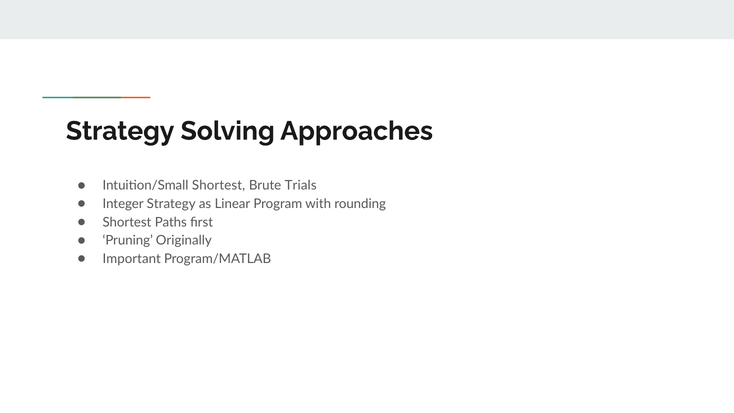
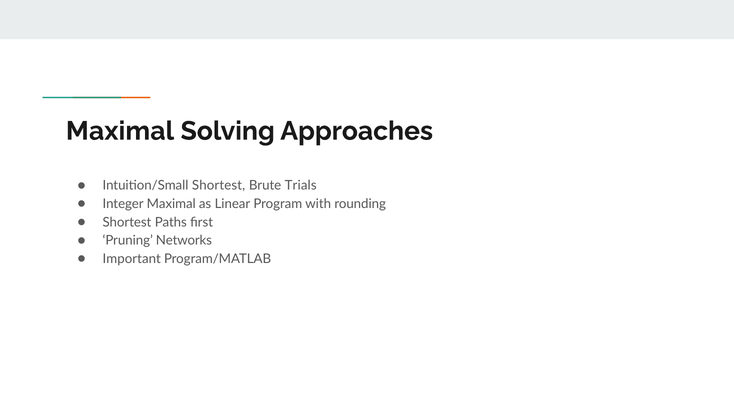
Strategy at (120, 131): Strategy -> Maximal
Integer Strategy: Strategy -> Maximal
Originally: Originally -> Networks
